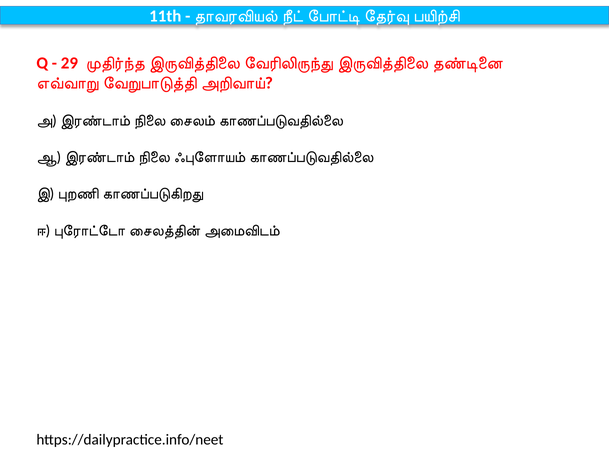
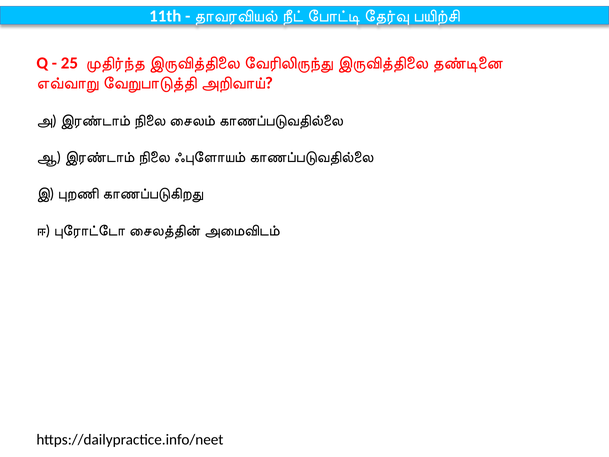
29: 29 -> 25
